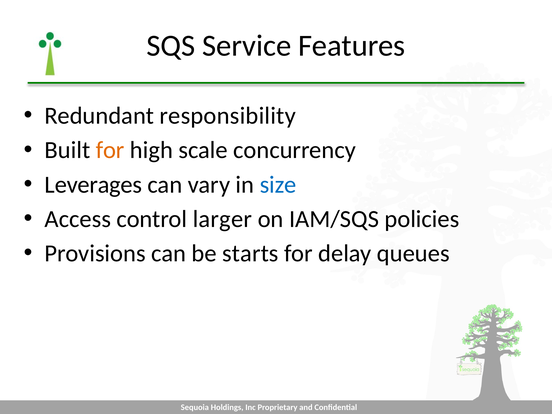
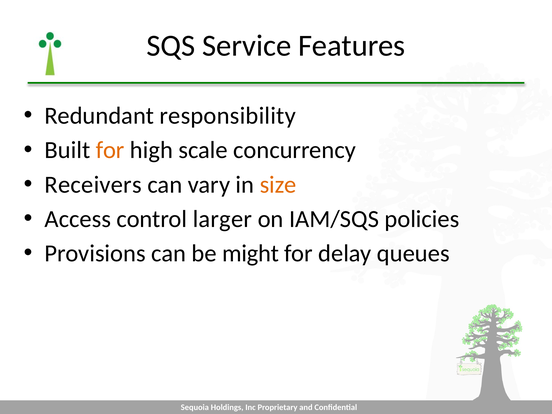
Leverages: Leverages -> Receivers
size colour: blue -> orange
starts: starts -> might
